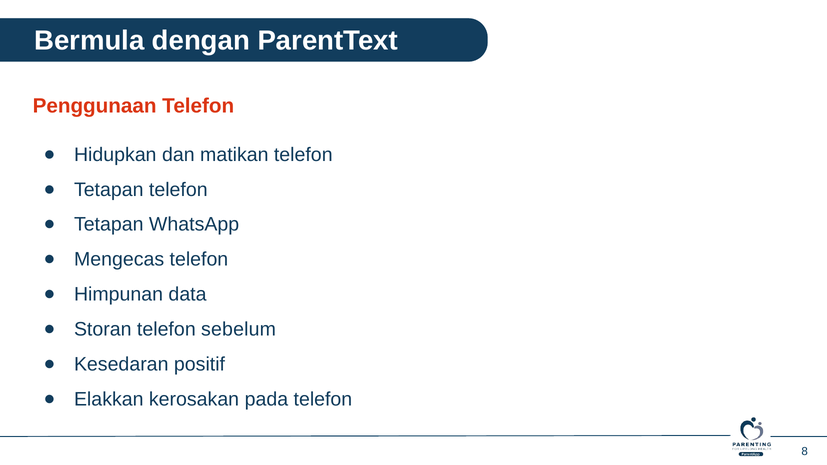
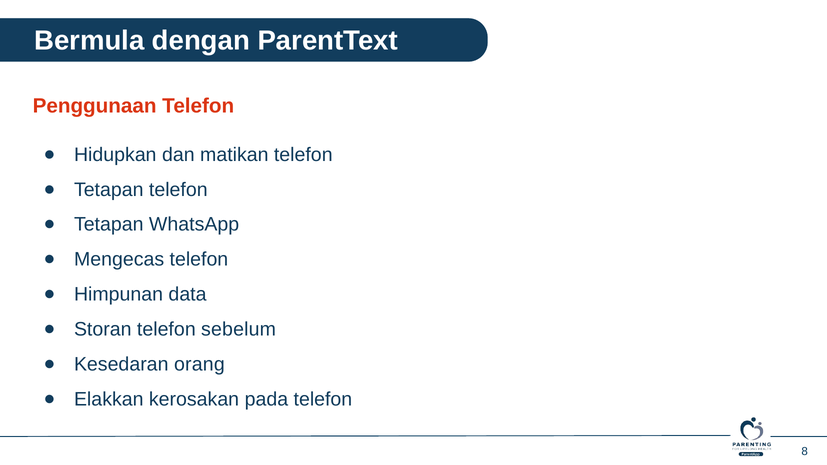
positif: positif -> orang
